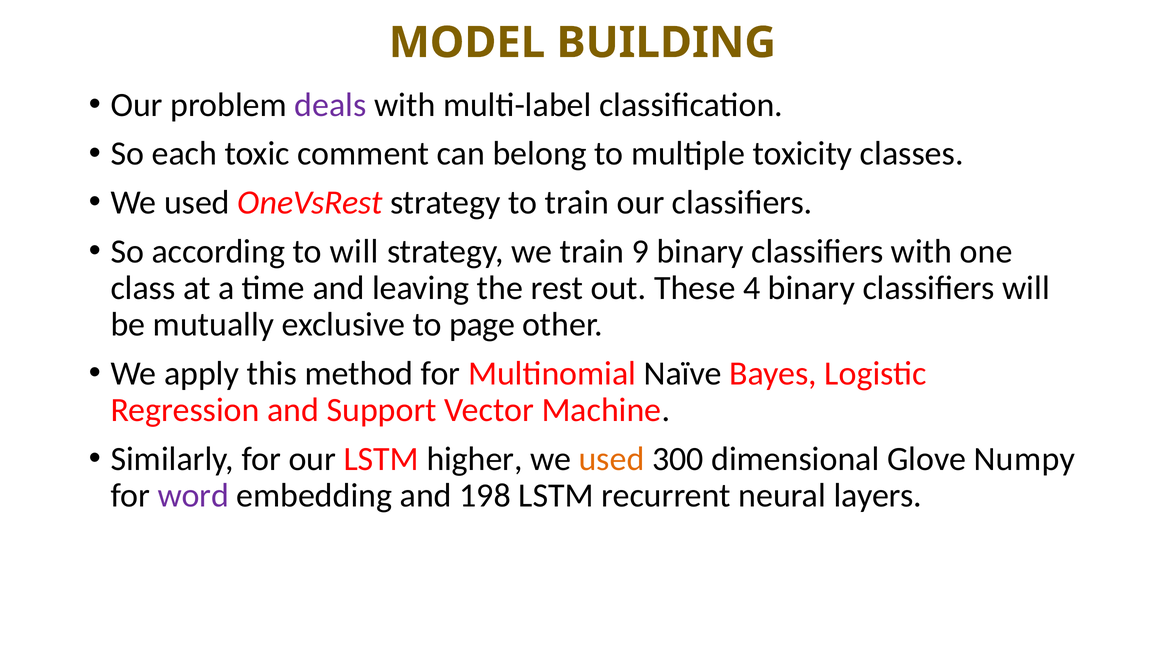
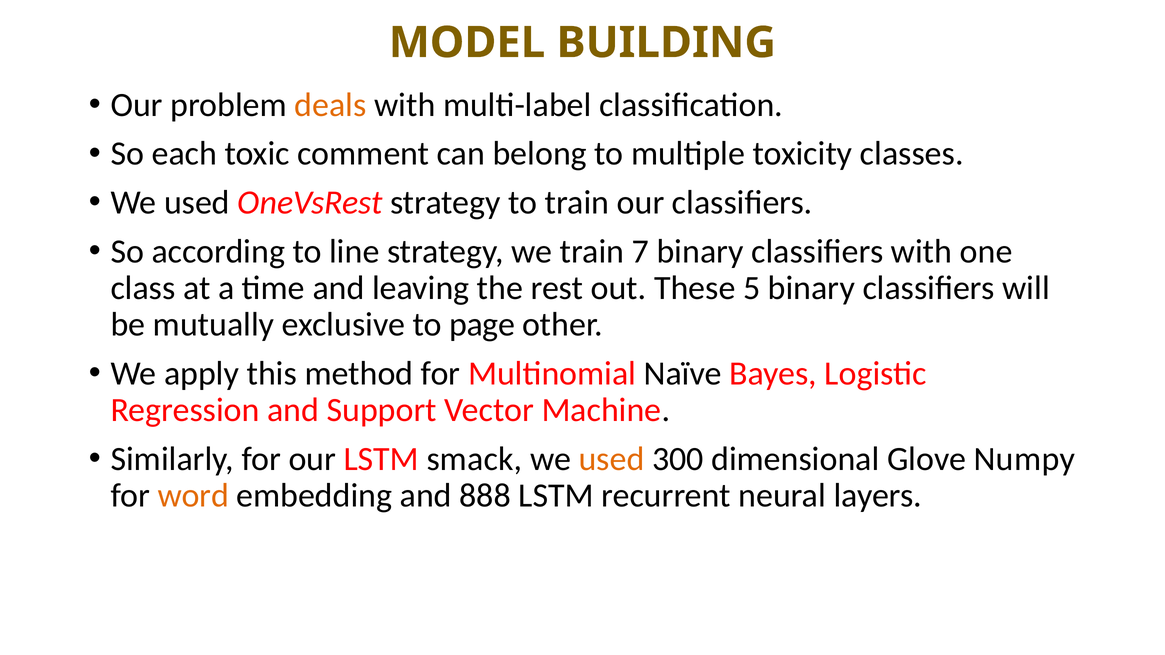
deals colour: purple -> orange
to will: will -> line
9: 9 -> 7
4: 4 -> 5
higher: higher -> smack
word colour: purple -> orange
198: 198 -> 888
